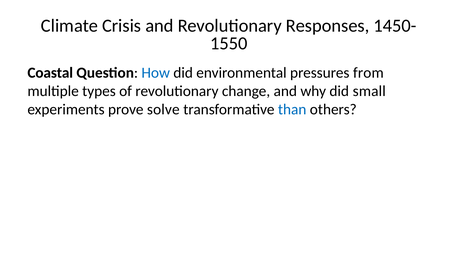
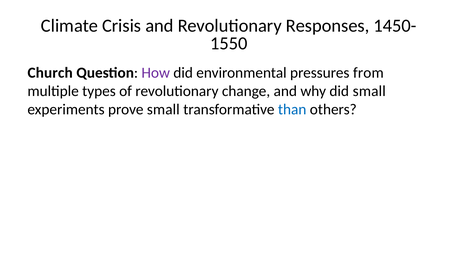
Coastal: Coastal -> Church
How colour: blue -> purple
prove solve: solve -> small
